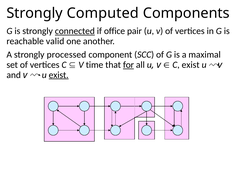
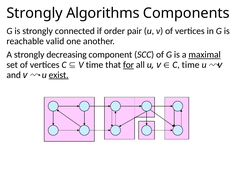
Computed: Computed -> Algorithms
connected underline: present -> none
office: office -> order
processed: processed -> decreasing
maximal underline: none -> present
C exist: exist -> time
